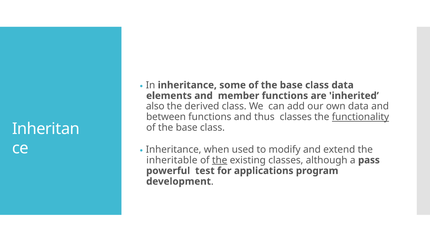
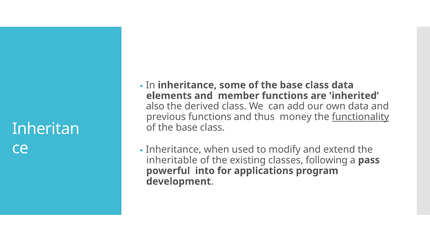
between: between -> previous
thus classes: classes -> money
the at (220, 160) underline: present -> none
although: although -> following
test: test -> into
